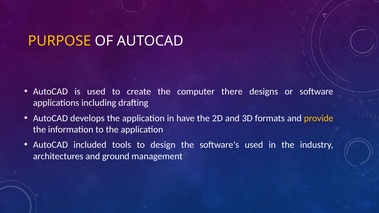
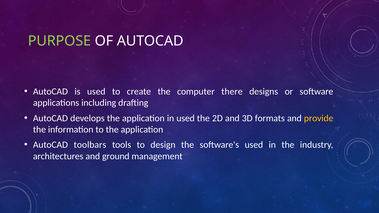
PURPOSE colour: yellow -> light green
in have: have -> used
included: included -> toolbars
